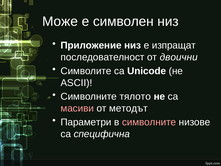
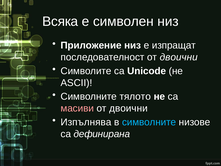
Може: Може -> Всяка
методът at (128, 108): методът -> двоични
Параметри: Параметри -> Изпълнява
символните at (149, 122) colour: pink -> light blue
специфична: специфична -> дефинирана
